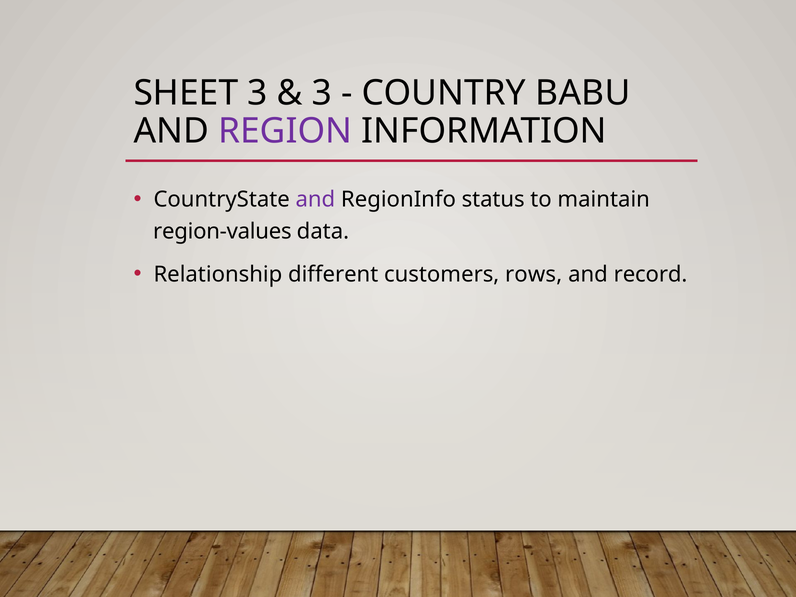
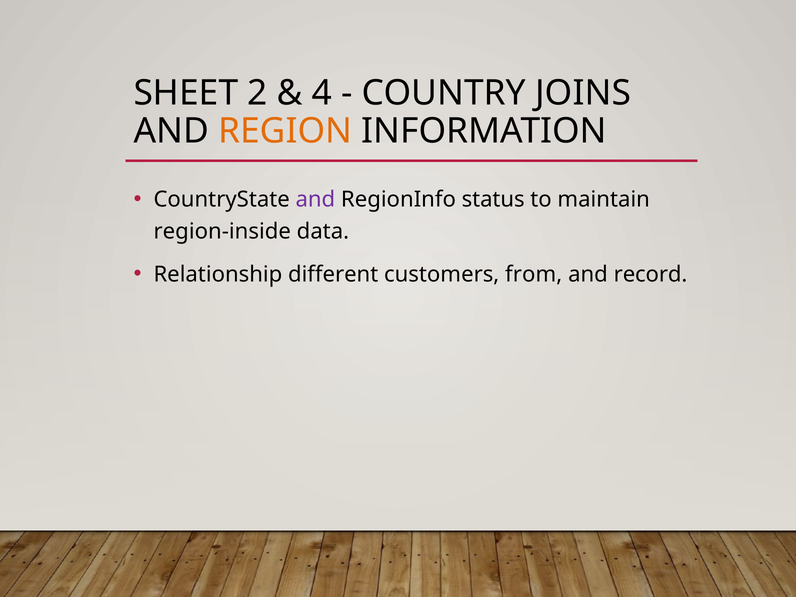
SHEET 3: 3 -> 2
3 at (322, 93): 3 -> 4
BABU: BABU -> JOINS
REGION colour: purple -> orange
region-values: region-values -> region-inside
rows: rows -> from
